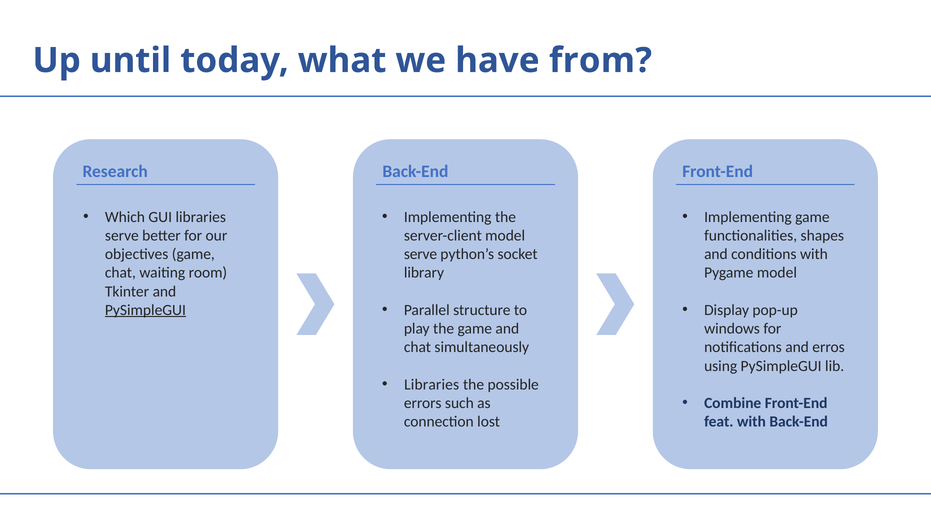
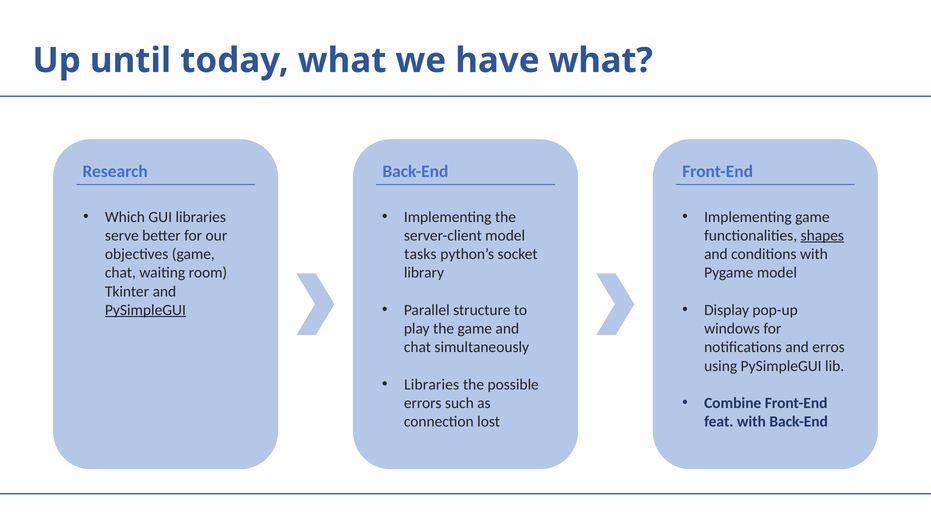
have from: from -> what
shapes underline: none -> present
serve at (421, 254): serve -> tasks
